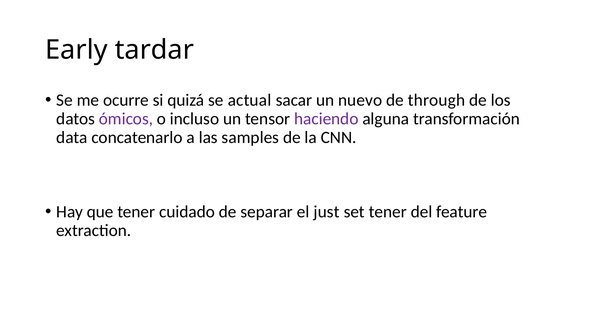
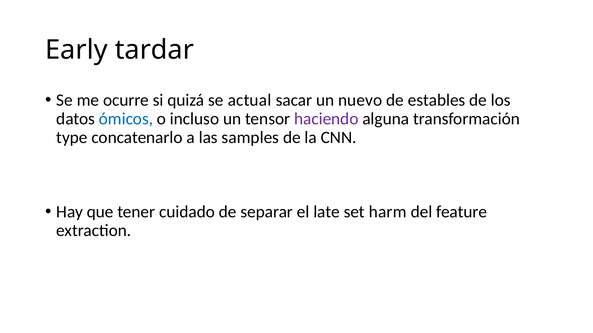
through: through -> estables
ómicos colour: purple -> blue
data: data -> type
just: just -> late
set tener: tener -> harm
